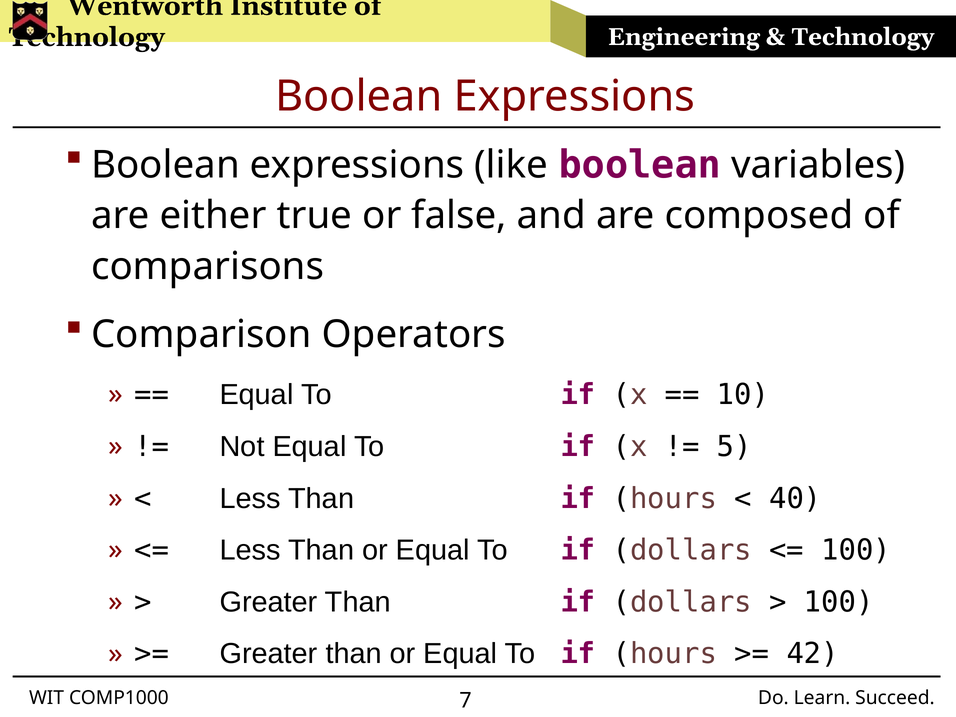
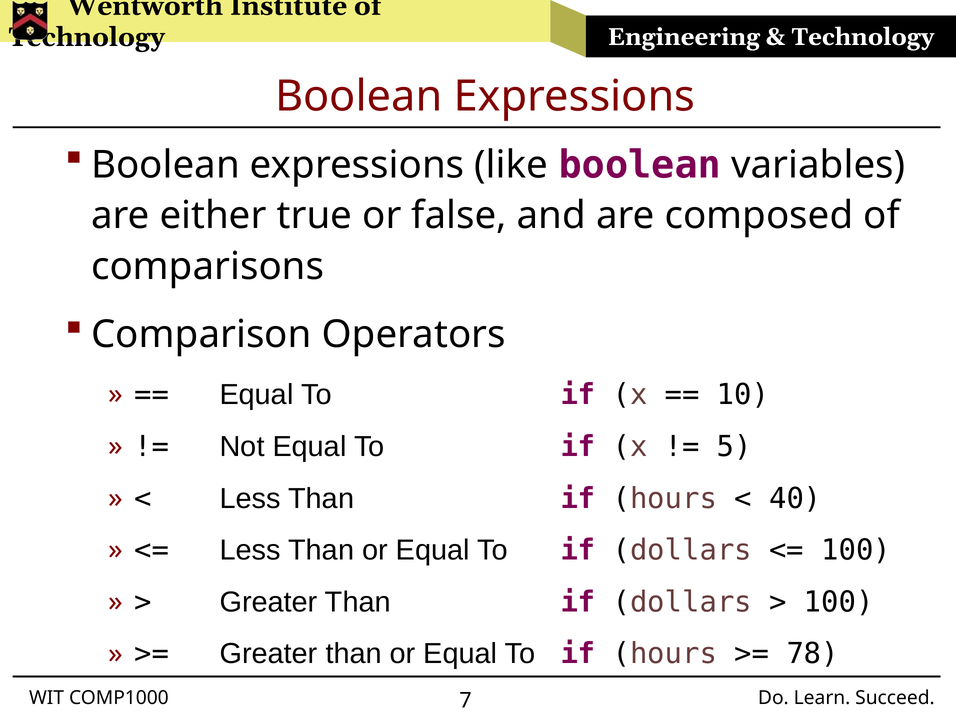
42: 42 -> 78
